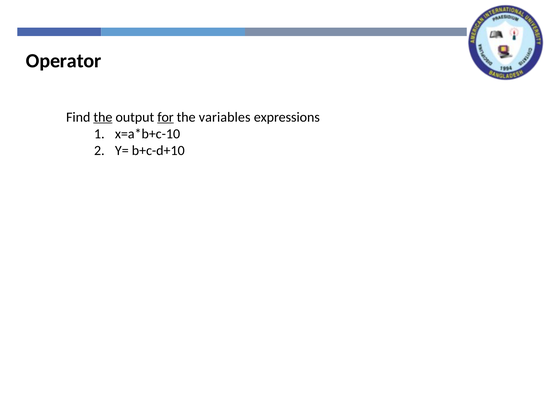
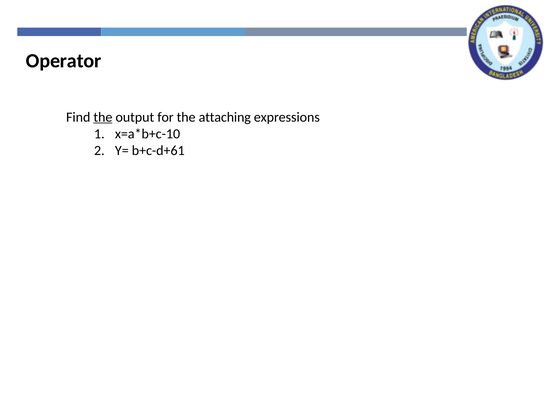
for underline: present -> none
variables: variables -> attaching
b+c-d+10: b+c-d+10 -> b+c-d+61
